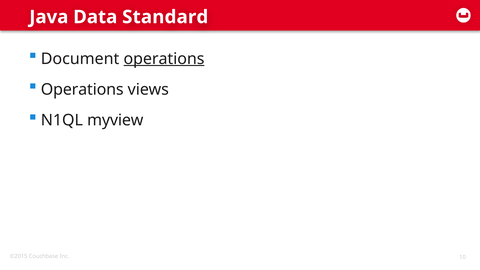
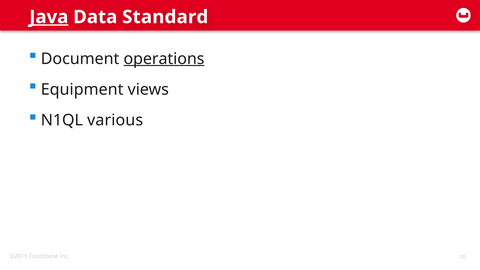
Java underline: none -> present
Operations at (82, 90): Operations -> Equipment
myview: myview -> various
